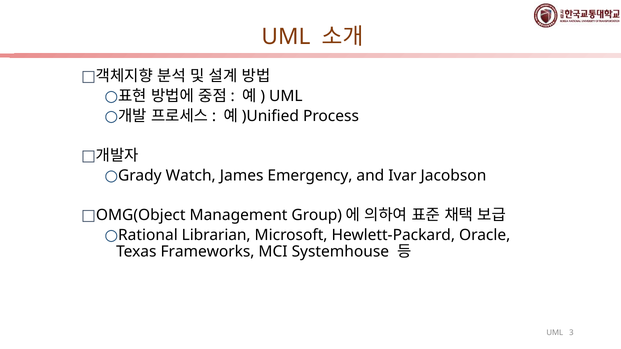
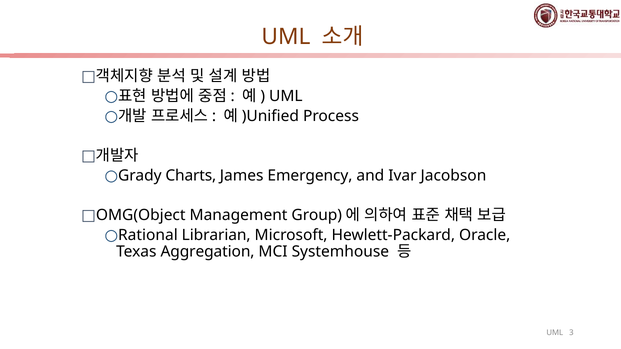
Watch: Watch -> Charts
Frameworks: Frameworks -> Aggregation
